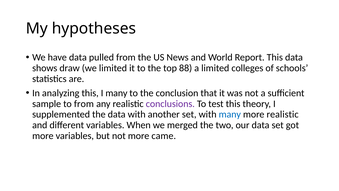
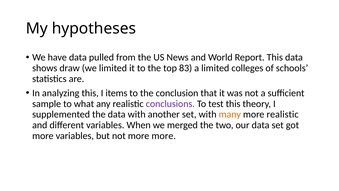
88: 88 -> 83
I many: many -> items
to from: from -> what
many at (230, 114) colour: blue -> orange
more came: came -> more
